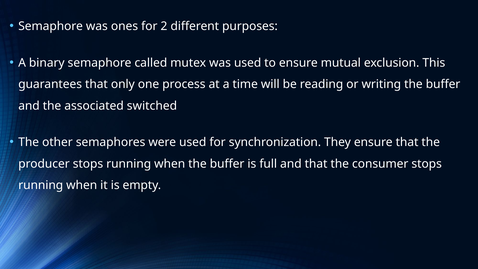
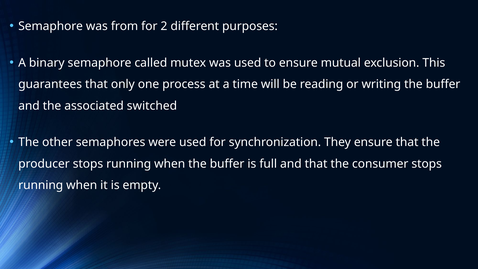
ones: ones -> from
